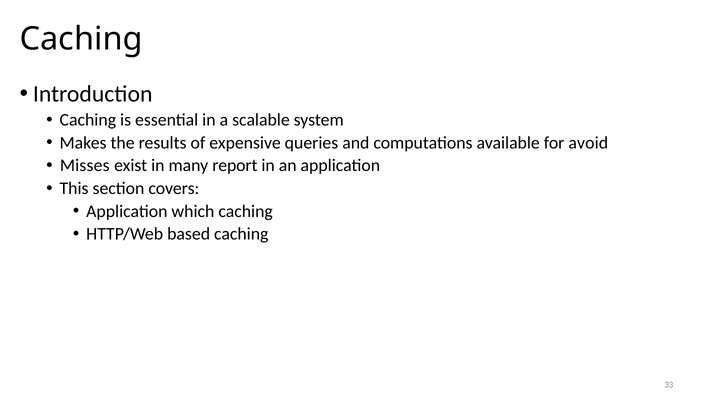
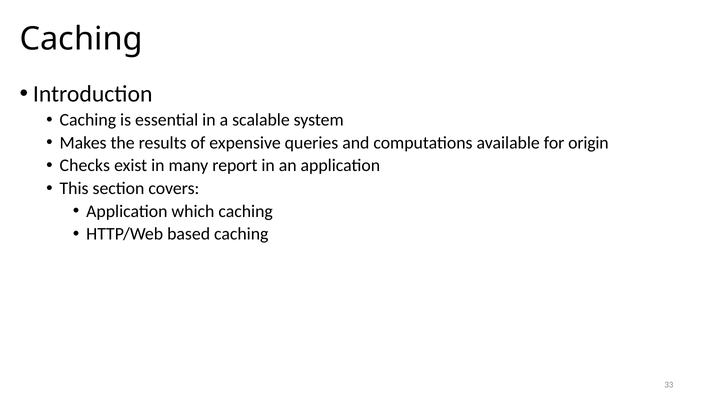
avoid: avoid -> origin
Misses: Misses -> Checks
